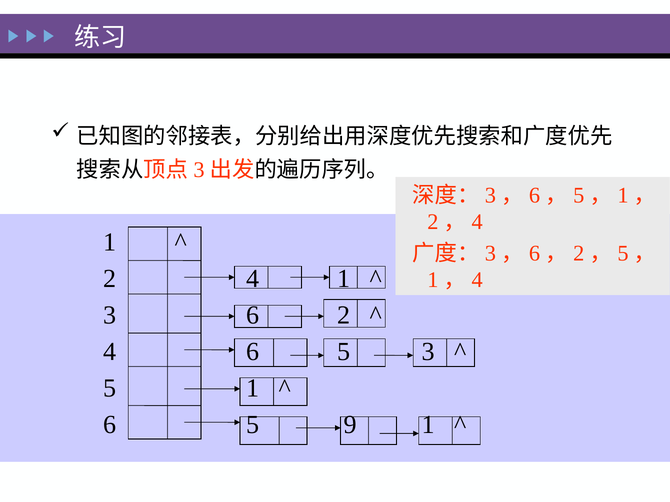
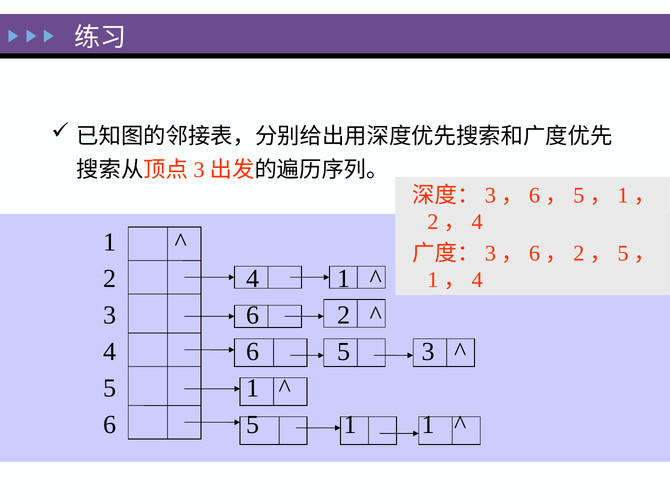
6 5 9: 9 -> 1
